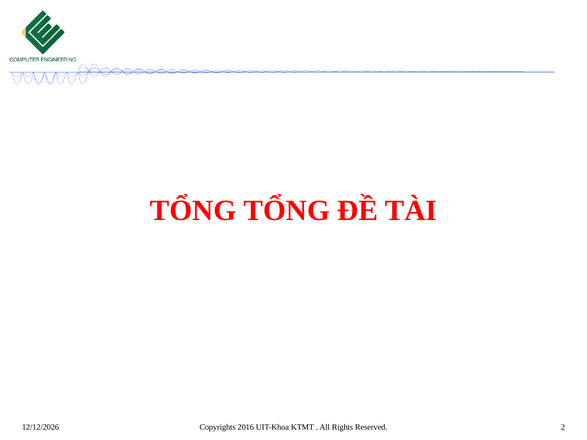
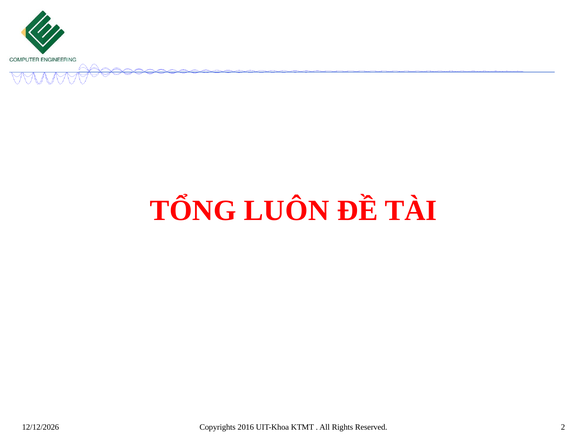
TỔNG TỔNG: TỔNG -> LUÔN
